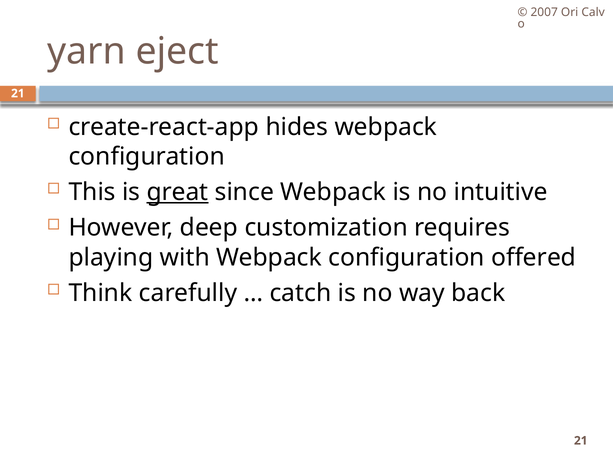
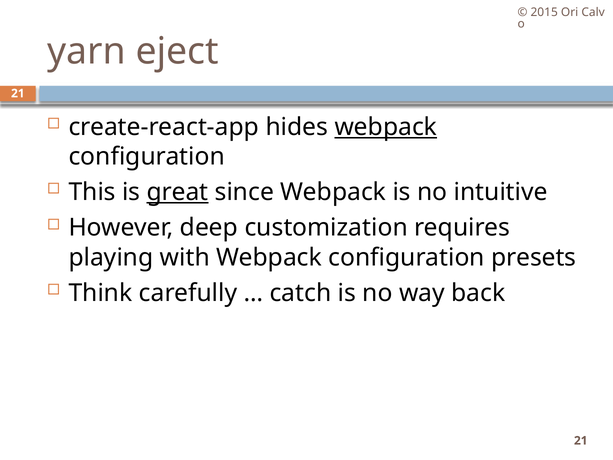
2007: 2007 -> 2015
webpack at (386, 127) underline: none -> present
offered: offered -> presets
